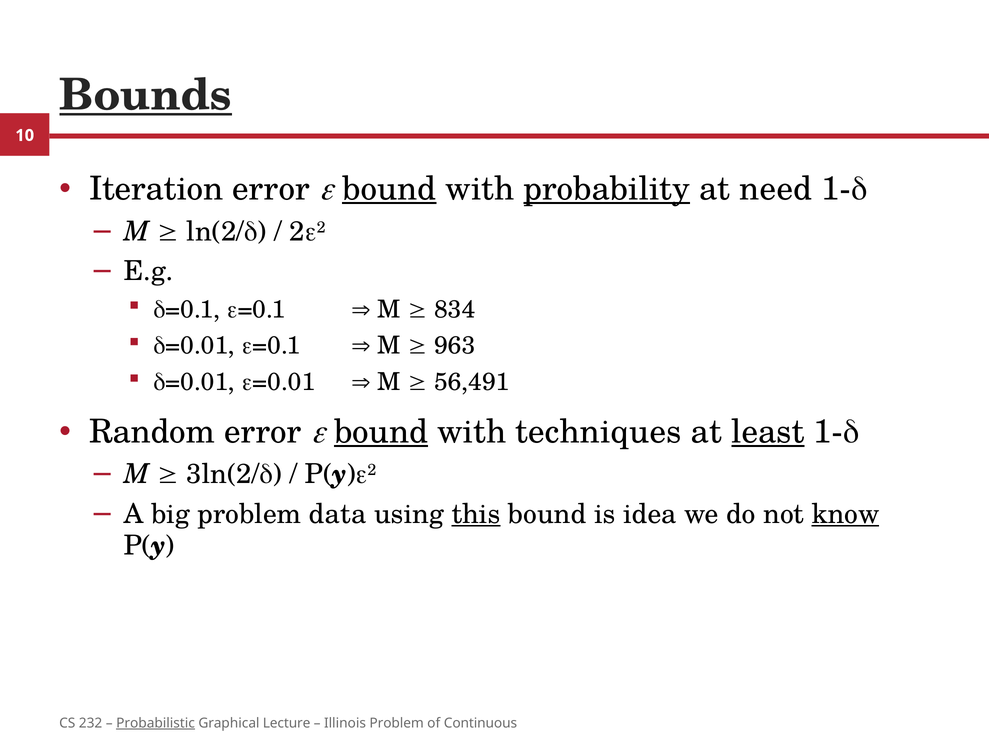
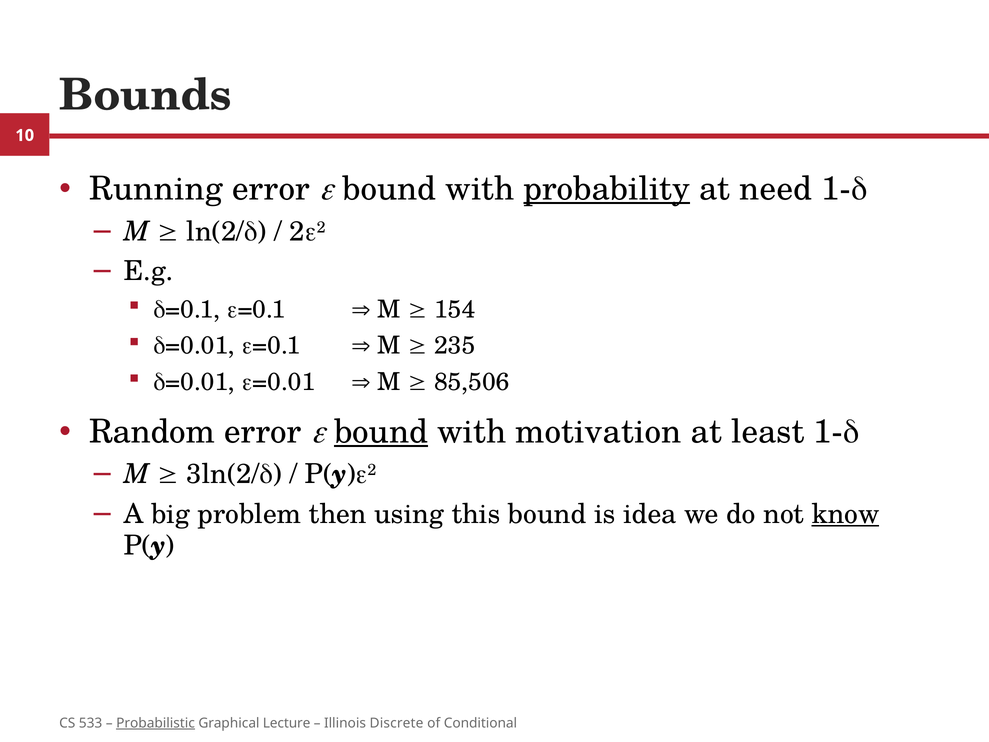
Bounds underline: present -> none
Iteration: Iteration -> Running
bound at (389, 189) underline: present -> none
834: 834 -> 154
963: 963 -> 235
56,491: 56,491 -> 85,506
techniques: techniques -> motivation
least underline: present -> none
data: data -> then
this underline: present -> none
232: 232 -> 533
Illinois Problem: Problem -> Discrete
Continuous: Continuous -> Conditional
